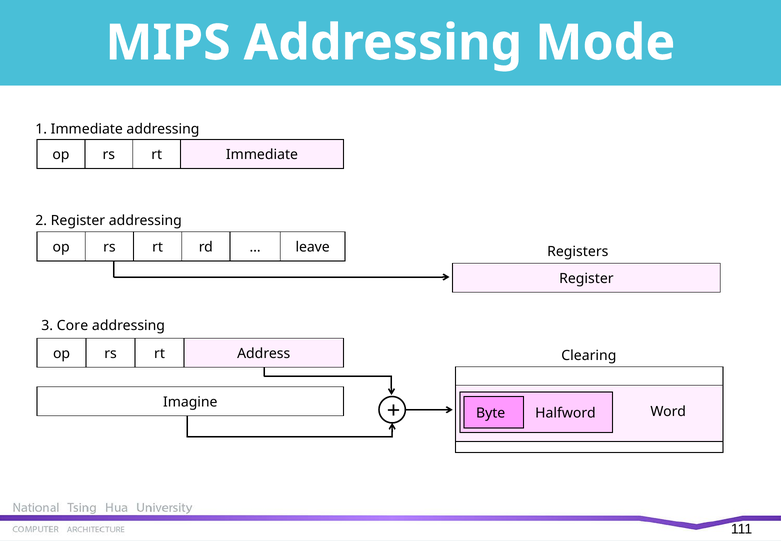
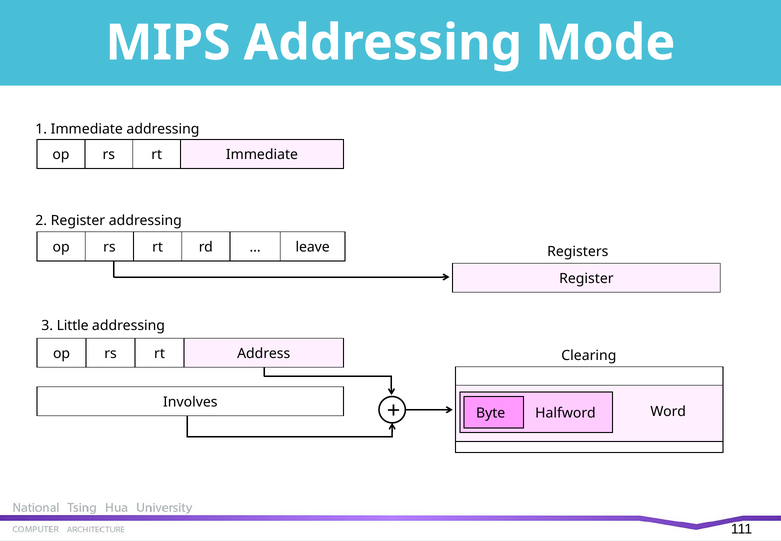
Core: Core -> Little
Imagine: Imagine -> Involves
